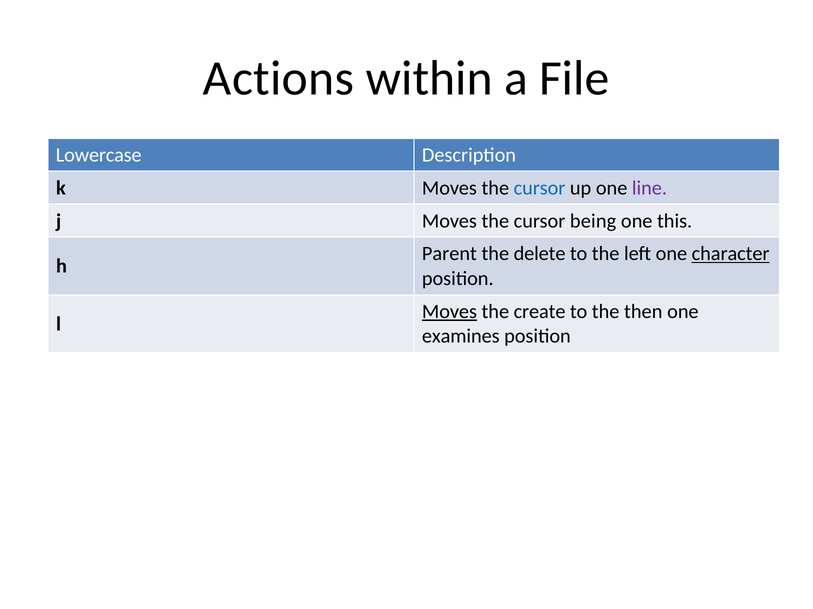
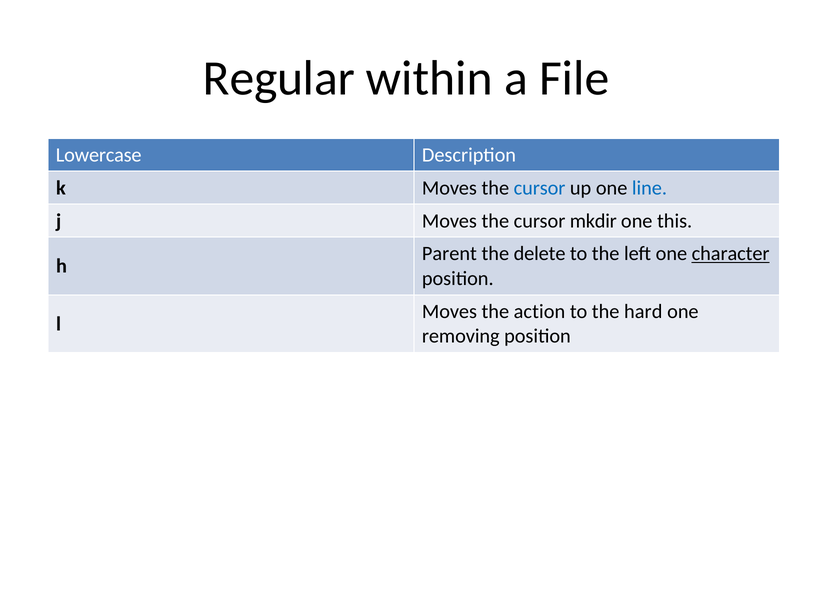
Actions: Actions -> Regular
line colour: purple -> blue
being: being -> mkdir
Moves at (449, 312) underline: present -> none
create: create -> action
then: then -> hard
examines: examines -> removing
